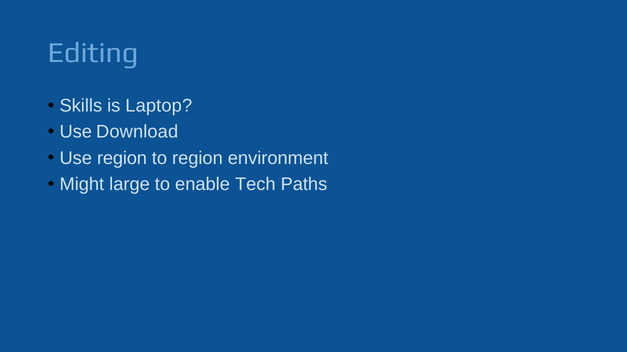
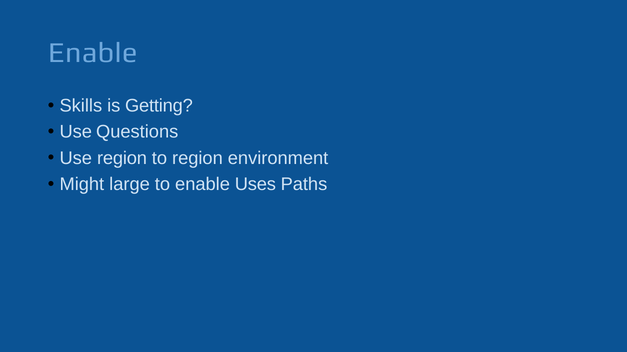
Editing at (93, 53): Editing -> Enable
Laptop: Laptop -> Getting
Download: Download -> Questions
Tech: Tech -> Uses
